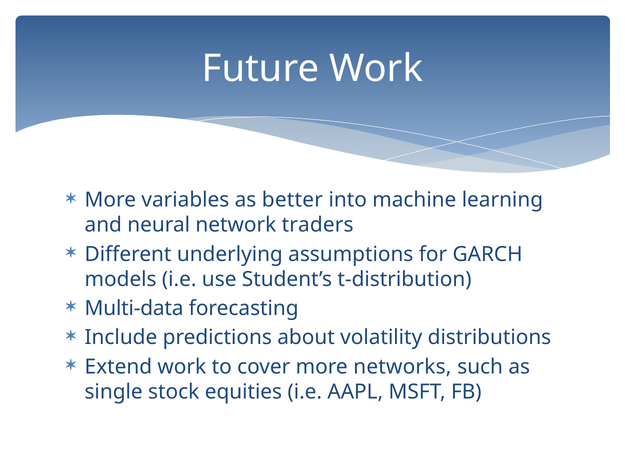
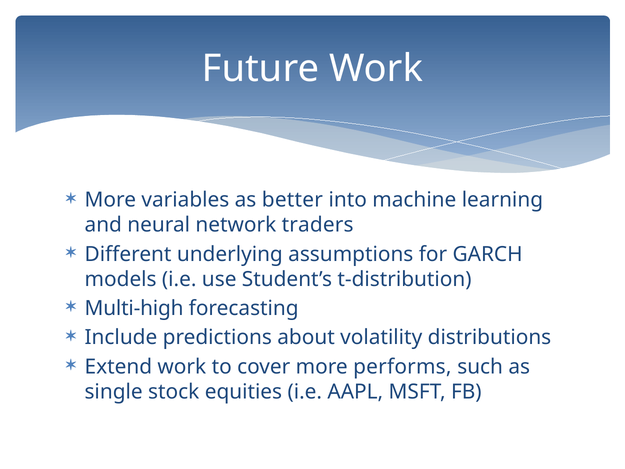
Multi-data: Multi-data -> Multi-high
networks: networks -> performs
